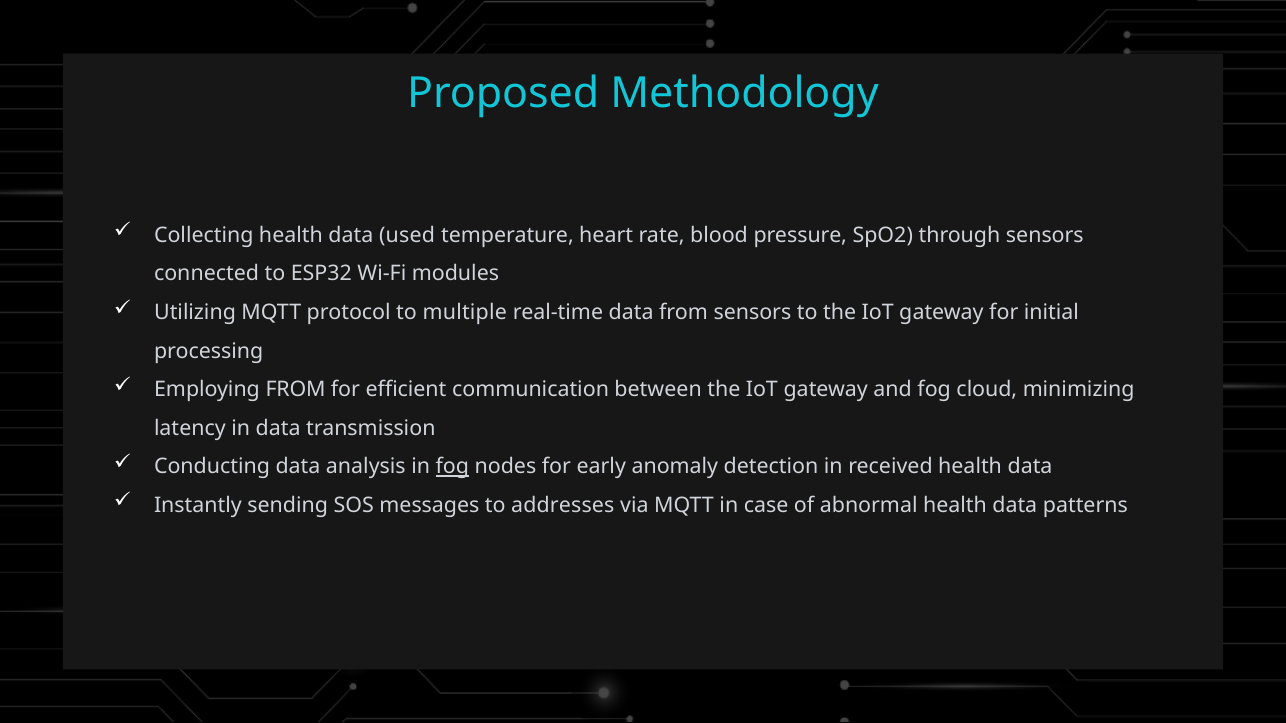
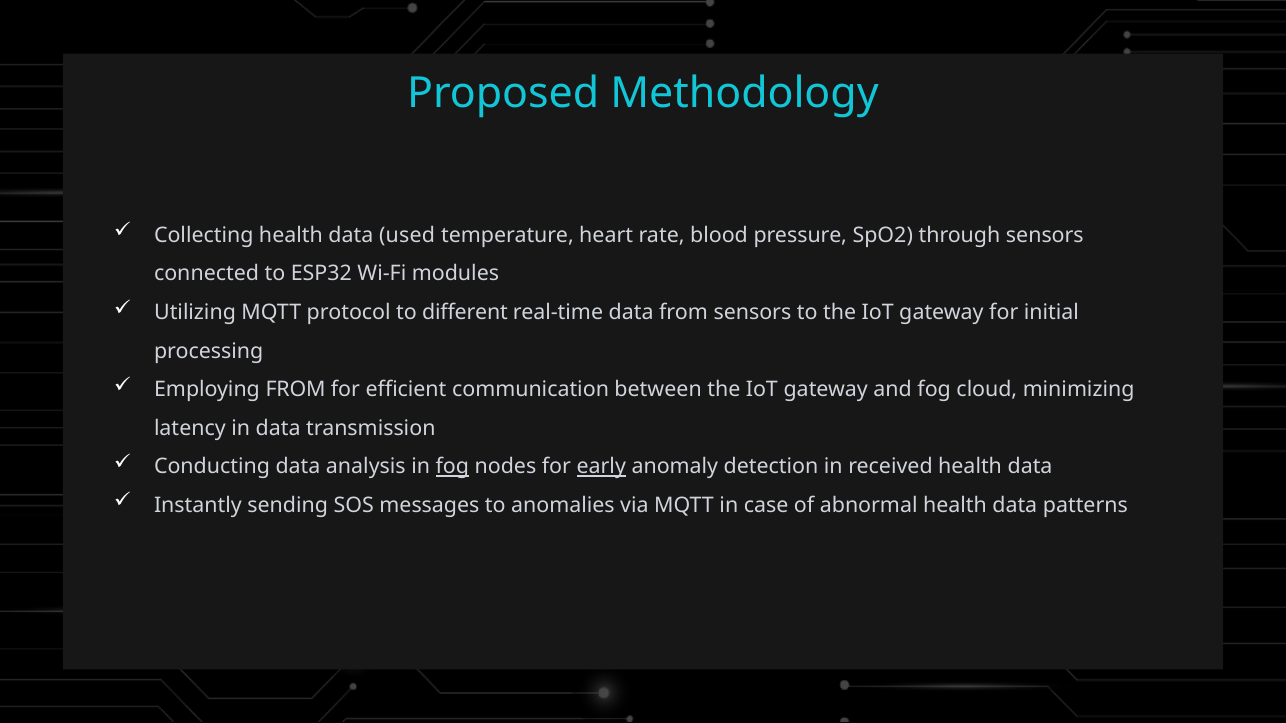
multiple: multiple -> different
early underline: none -> present
addresses: addresses -> anomalies
